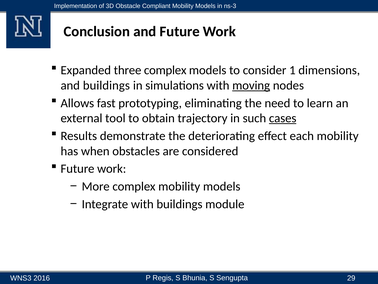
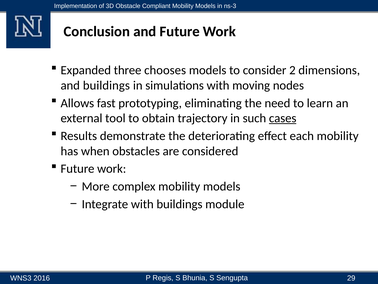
three complex: complex -> chooses
1: 1 -> 2
moving underline: present -> none
